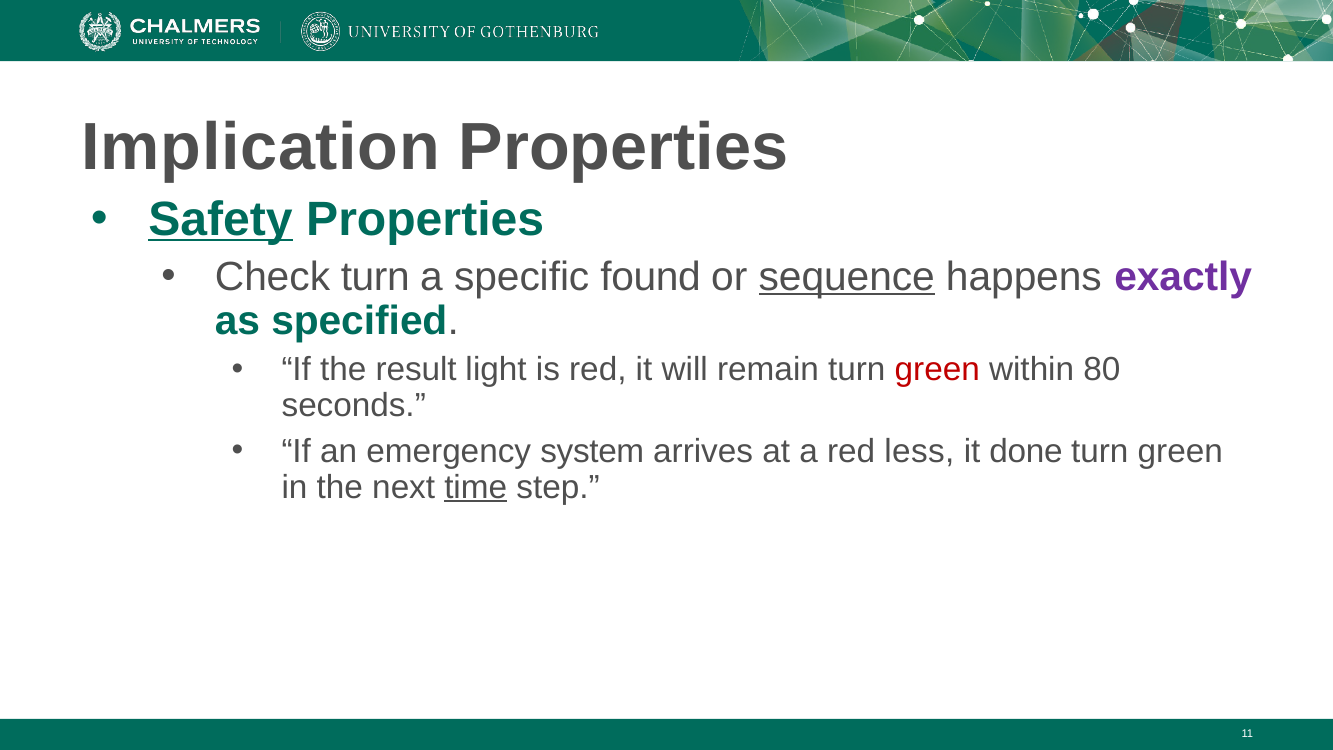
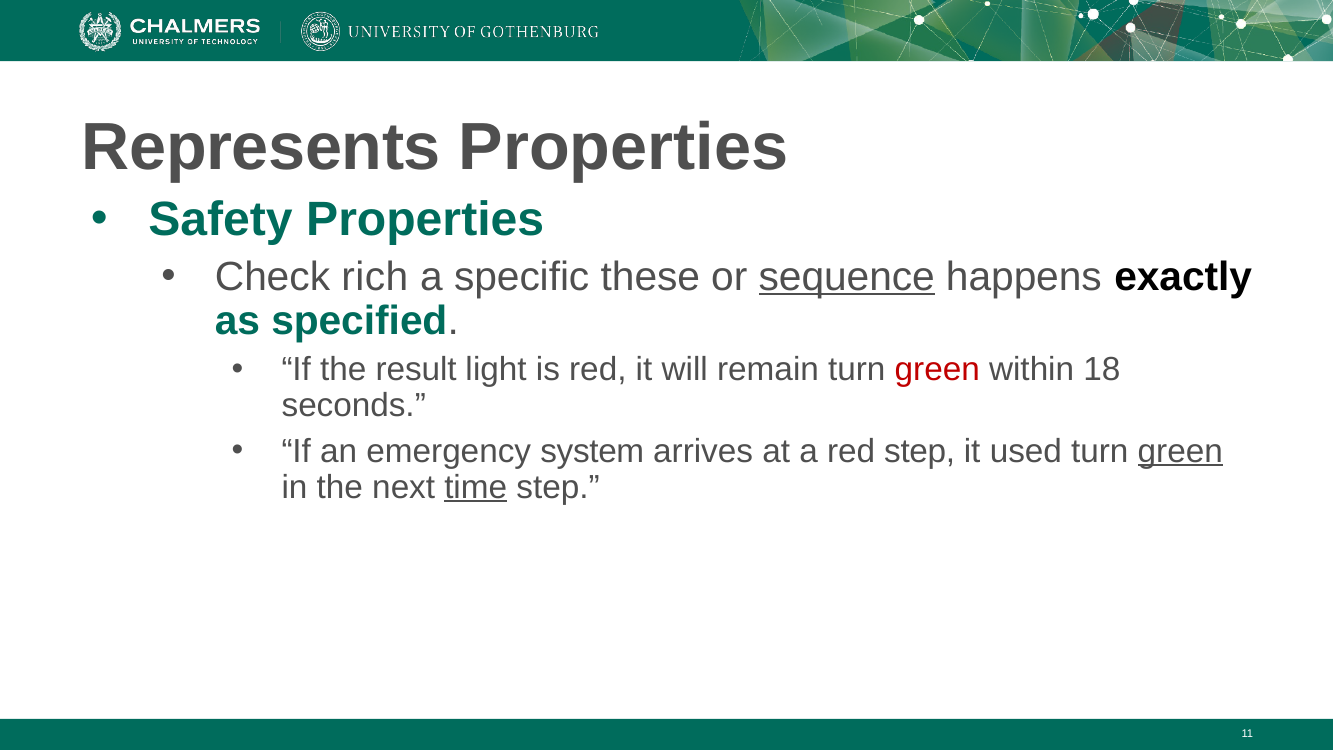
Implication: Implication -> Represents
Safety underline: present -> none
Check turn: turn -> rich
found: found -> these
exactly colour: purple -> black
80: 80 -> 18
red less: less -> step
done: done -> used
green at (1180, 451) underline: none -> present
